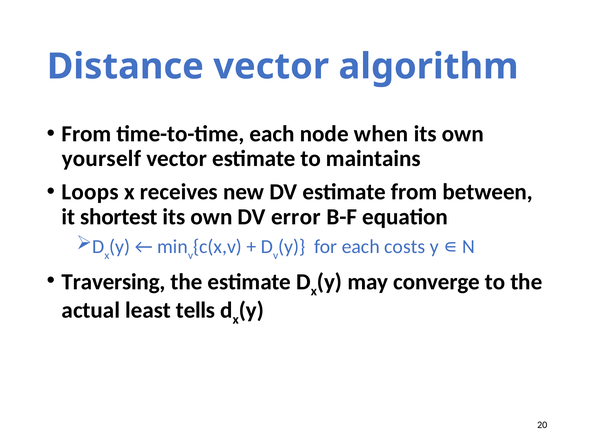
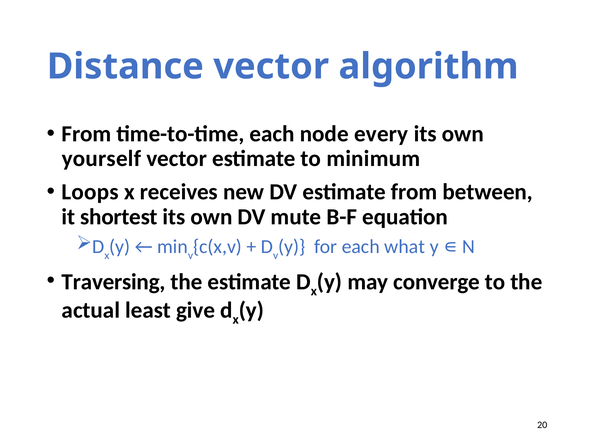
when: when -> every
maintains: maintains -> minimum
error: error -> mute
costs: costs -> what
tells: tells -> give
